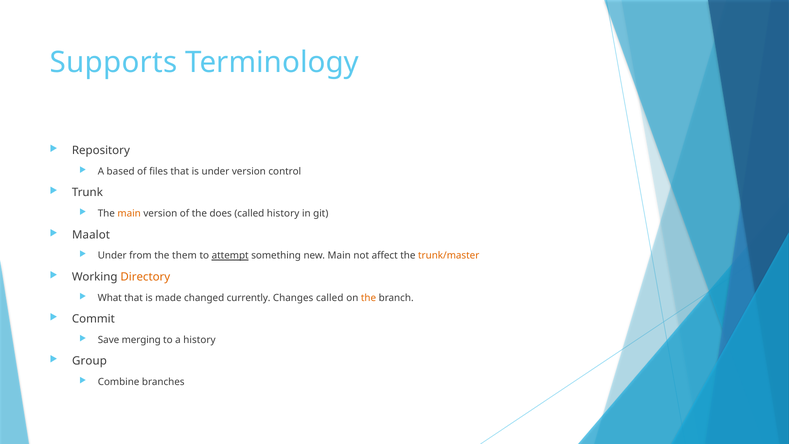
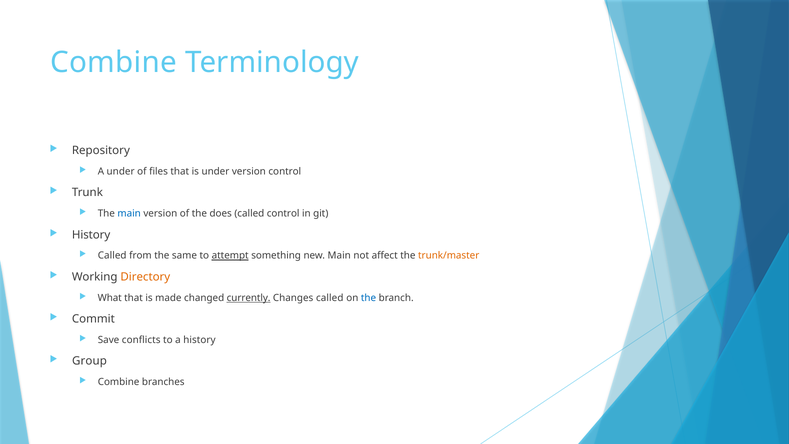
Supports at (114, 62): Supports -> Combine
A based: based -> under
main at (129, 214) colour: orange -> blue
called history: history -> control
Maalot at (91, 235): Maalot -> History
Under at (112, 256): Under -> Called
them: them -> same
currently underline: none -> present
the at (369, 298) colour: orange -> blue
merging: merging -> conflicts
